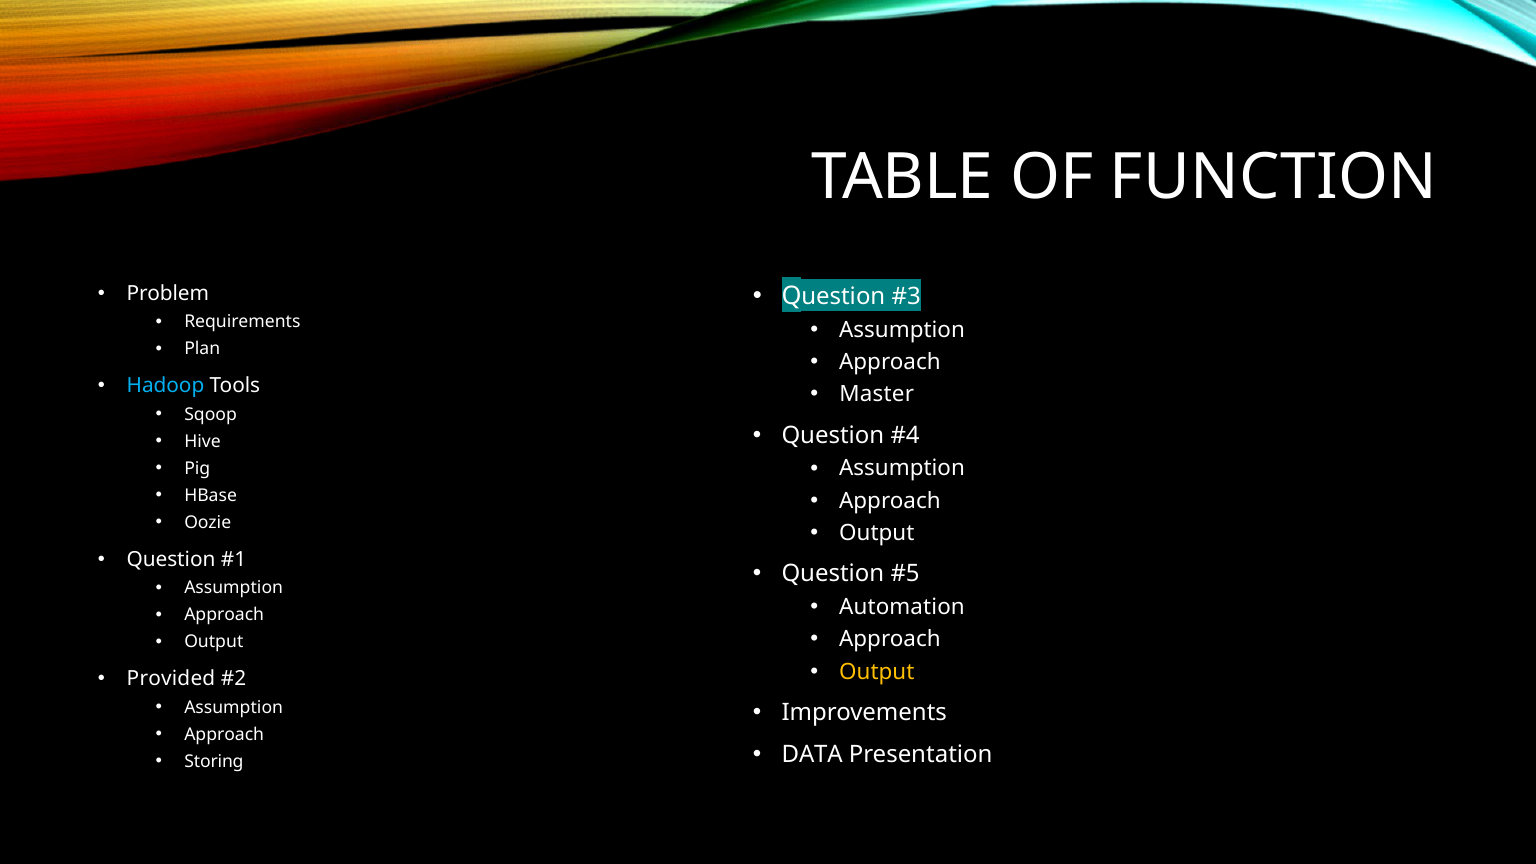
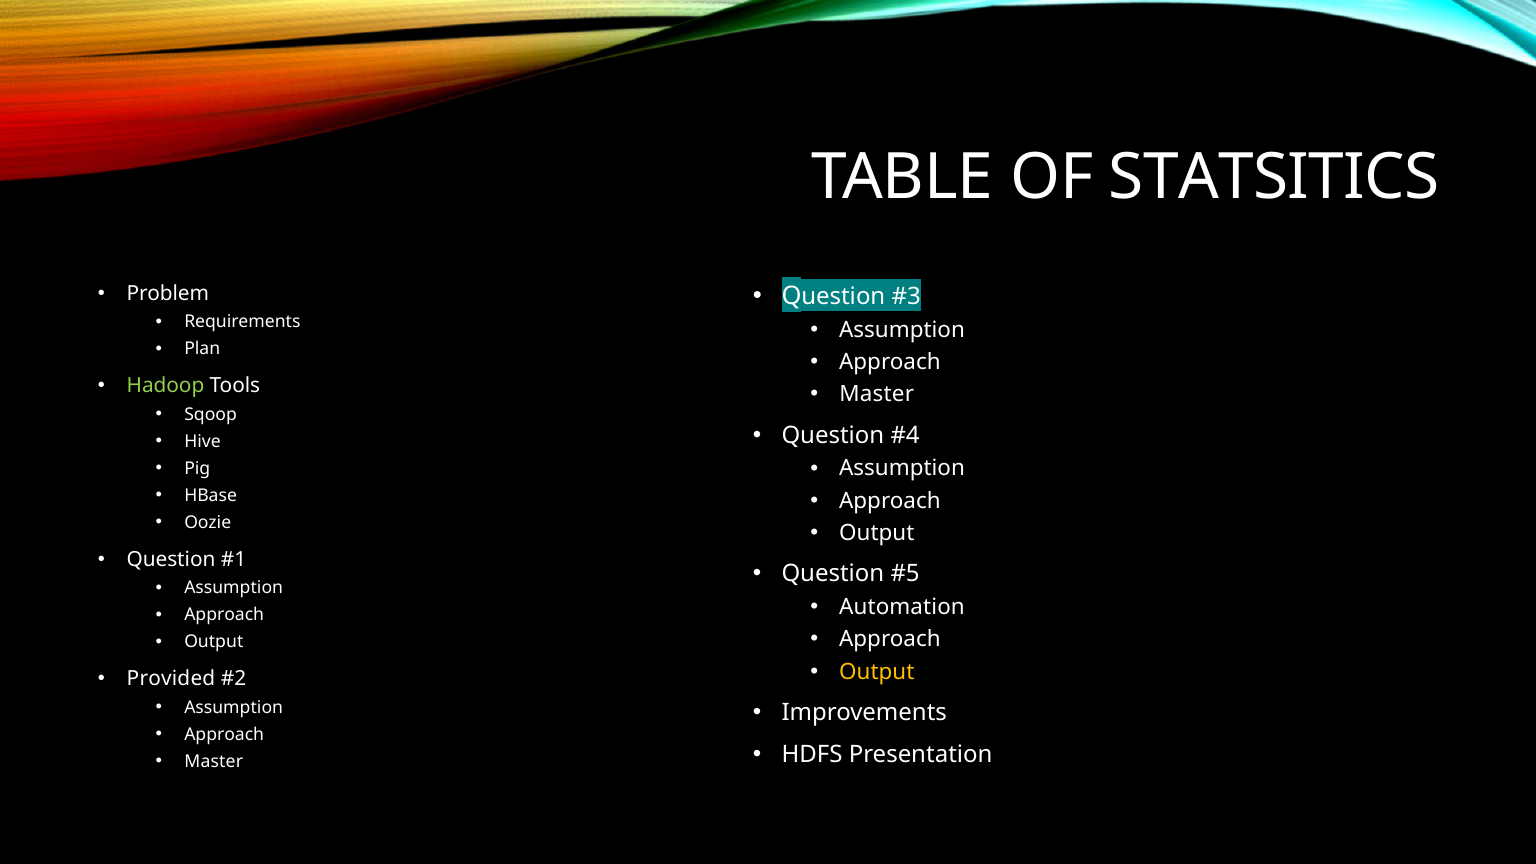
FUNCTION: FUNCTION -> STATSITICS
Hadoop colour: light blue -> light green
DATA: DATA -> HDFS
Storing at (214, 761): Storing -> Master
